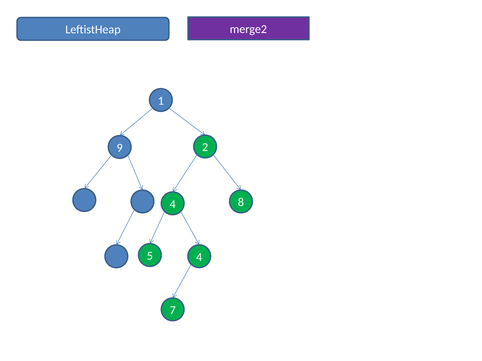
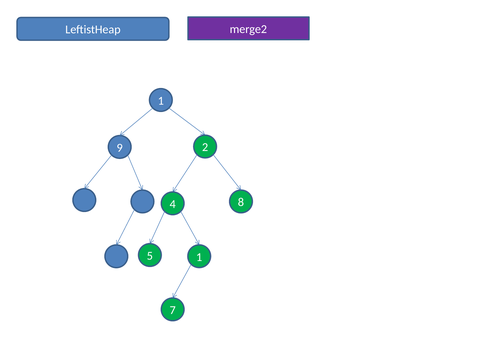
5 4: 4 -> 1
